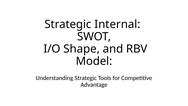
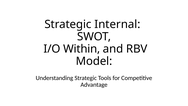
Shape: Shape -> Within
